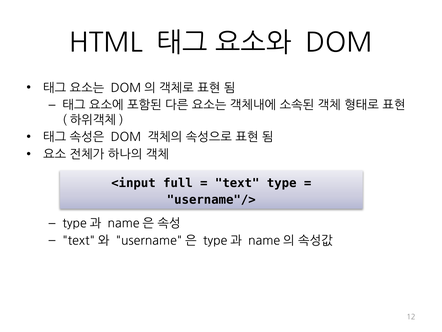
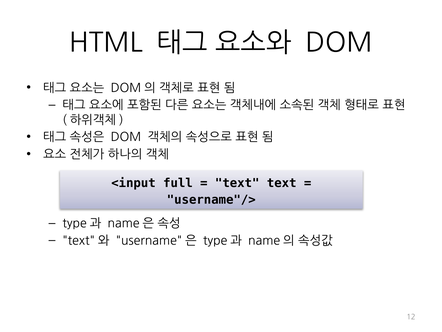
text type: type -> text
